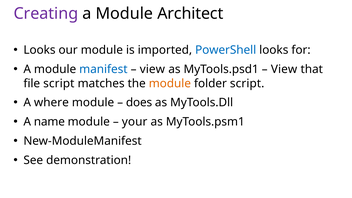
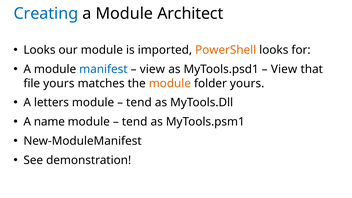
Creating colour: purple -> blue
PowerShell colour: blue -> orange
file script: script -> yours
folder script: script -> yours
where: where -> letters
does at (139, 103): does -> tend
your at (135, 122): your -> tend
